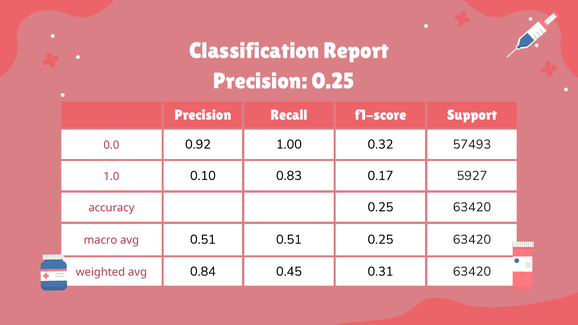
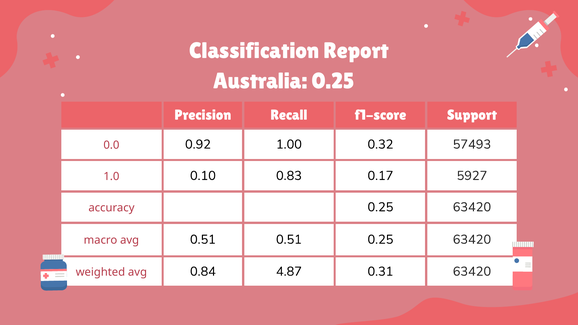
Precision at (260, 81): Precision -> Australia
0.45: 0.45 -> 4.87
